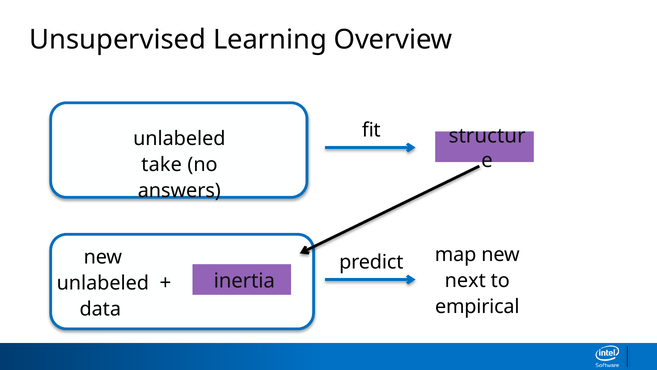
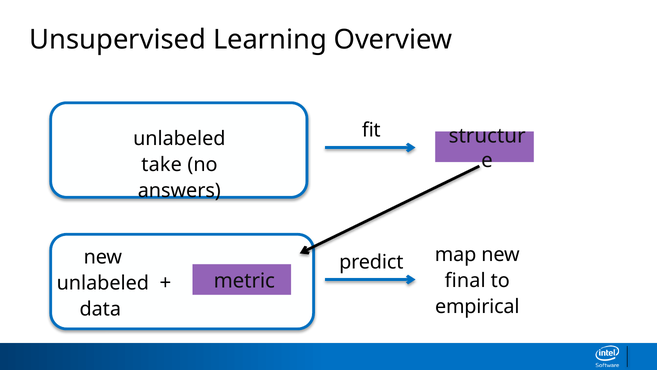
inertia: inertia -> metric
next: next -> final
